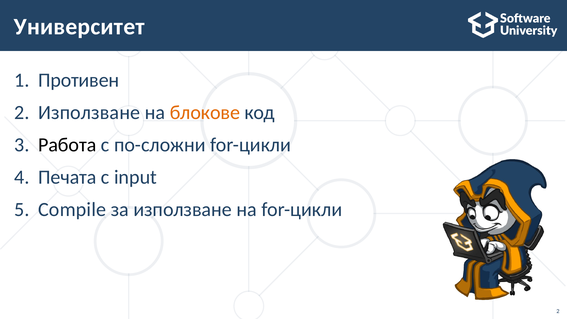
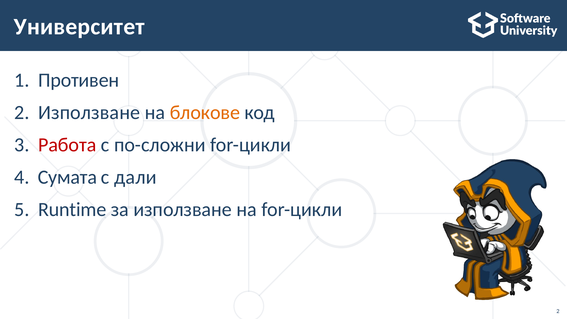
Работа colour: black -> red
Печата: Печата -> Сумата
input: input -> дали
Compile: Compile -> Runtime
